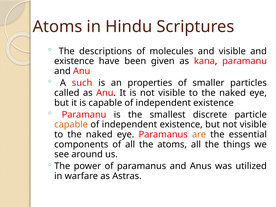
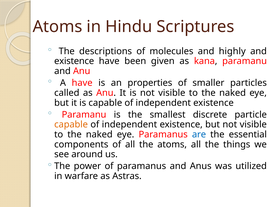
and visible: visible -> highly
A such: such -> have
are colour: orange -> blue
